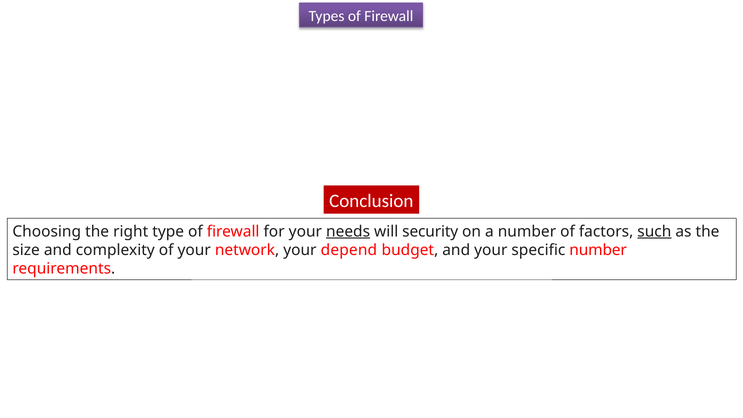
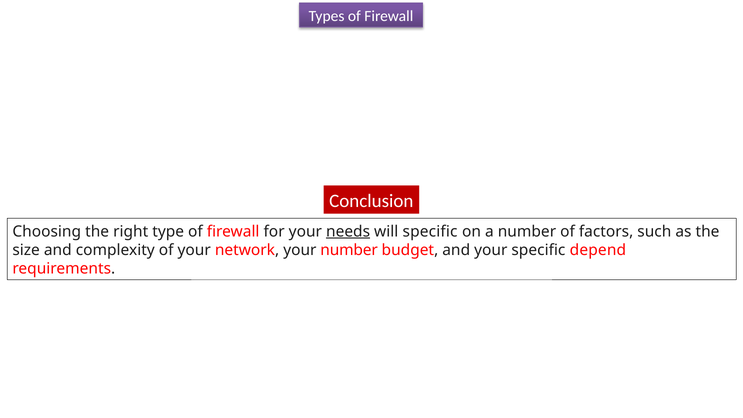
will security: security -> specific
such underline: present -> none
your depend: depend -> number
specific number: number -> depend
